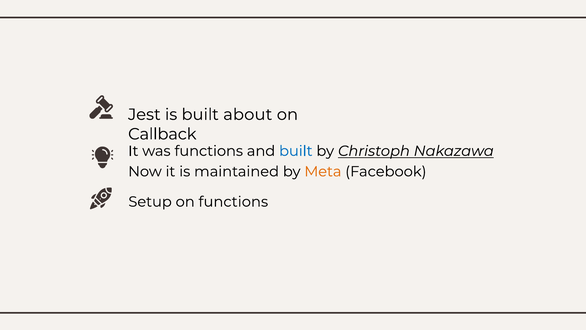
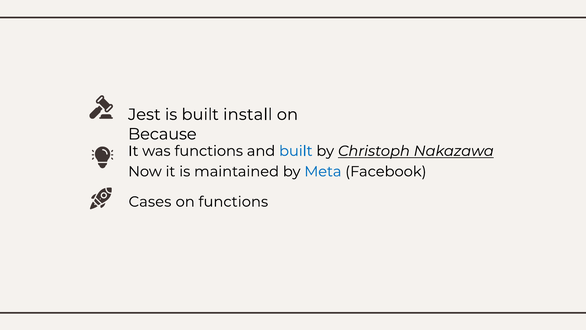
about: about -> install
Callback: Callback -> Because
Meta colour: orange -> blue
Setup: Setup -> Cases
